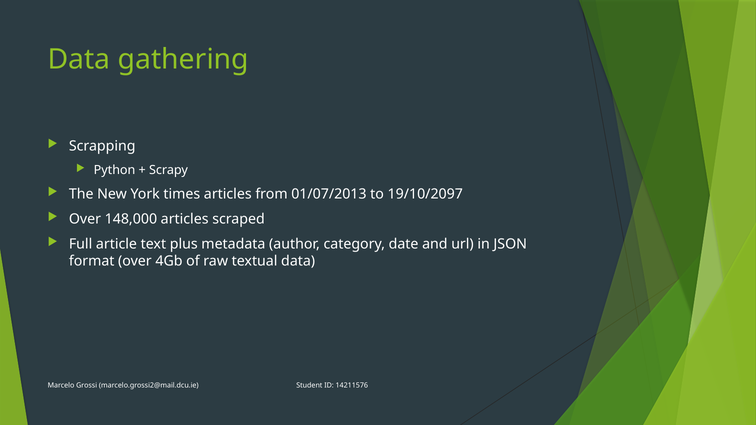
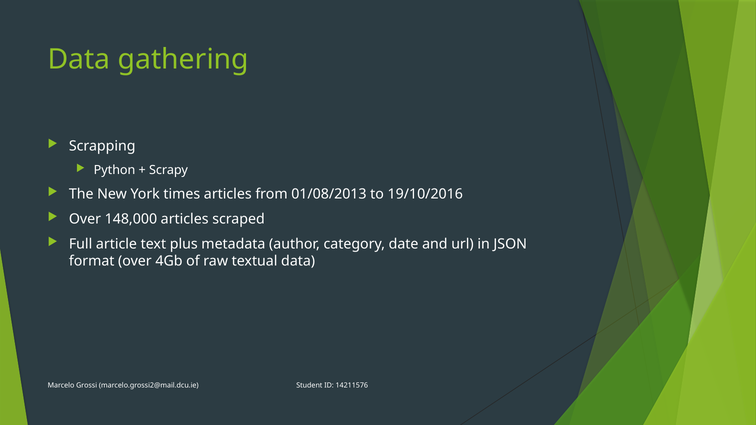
01/07/2013: 01/07/2013 -> 01/08/2013
19/10/2097: 19/10/2097 -> 19/10/2016
